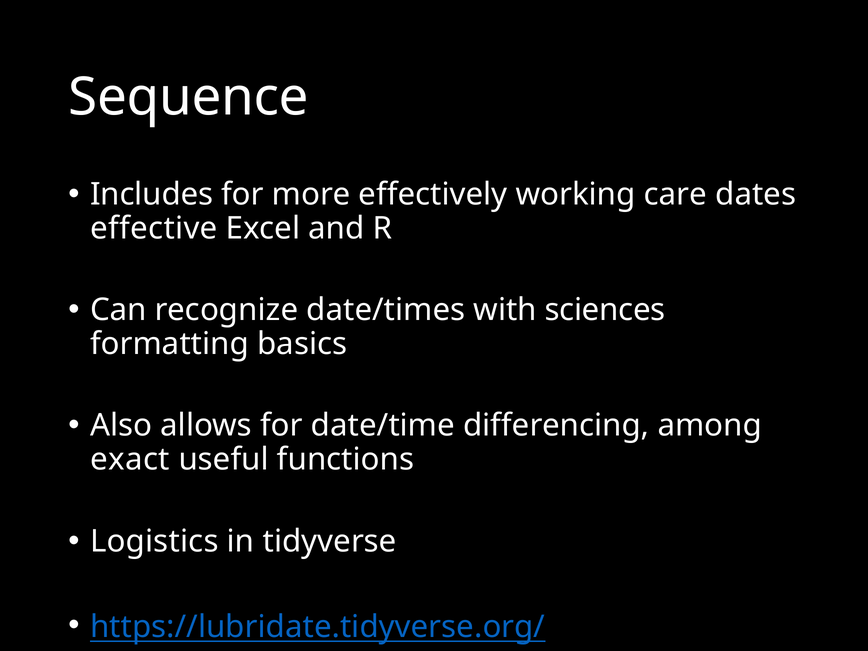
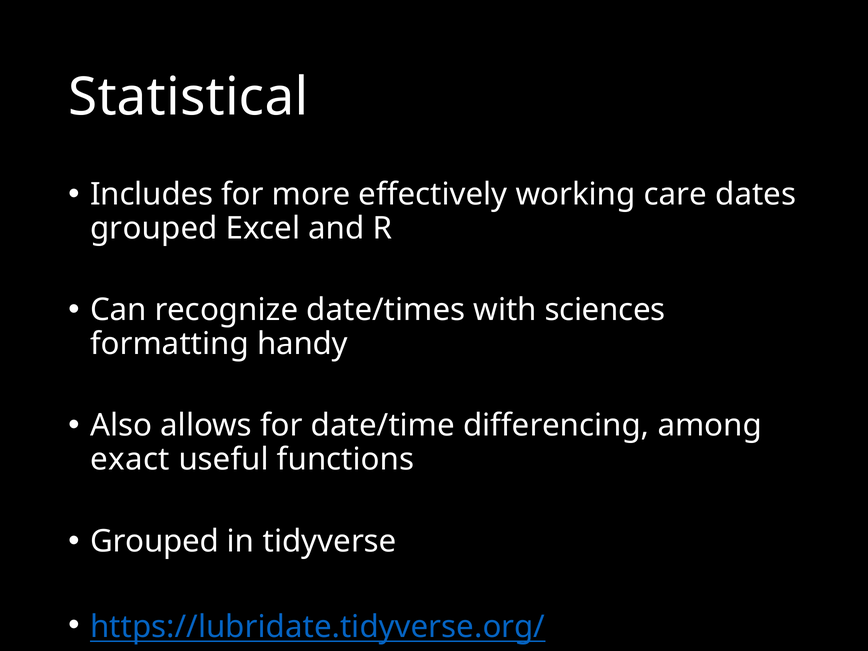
Sequence: Sequence -> Statistical
effective at (154, 228): effective -> grouped
basics: basics -> handy
Logistics at (154, 541): Logistics -> Grouped
